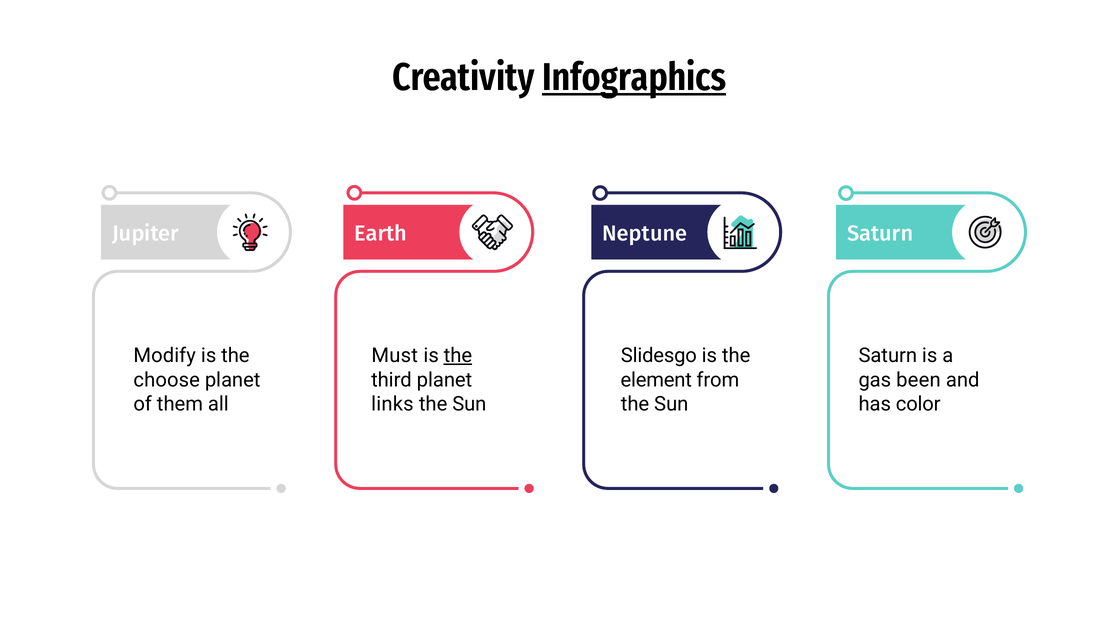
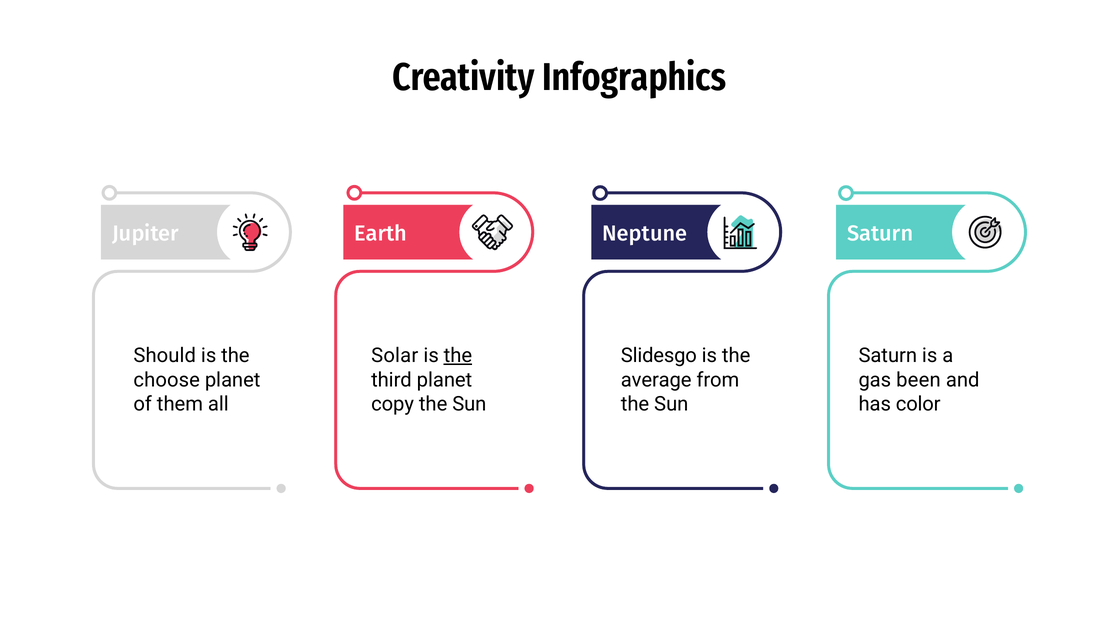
Infographics underline: present -> none
Modify: Modify -> Should
Must: Must -> Solar
element: element -> average
links: links -> copy
